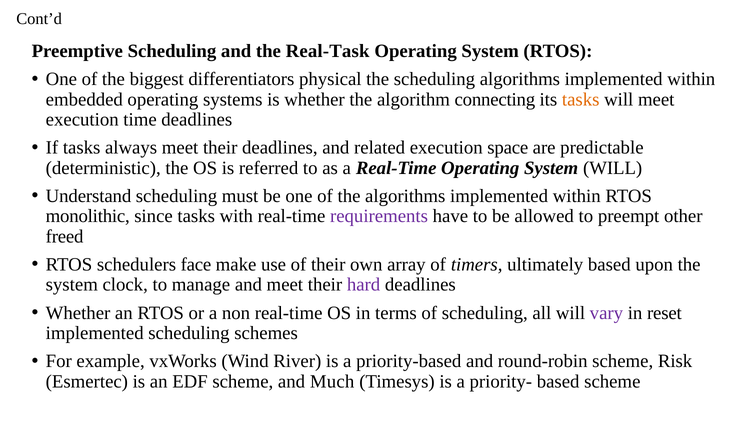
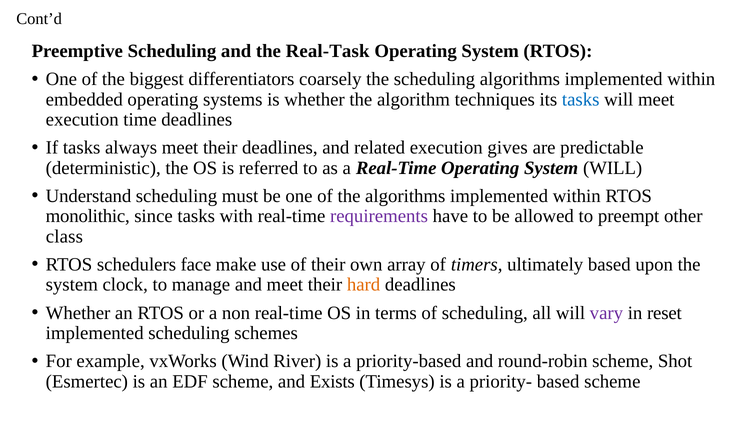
physical: physical -> coarsely
connecting: connecting -> techniques
tasks at (581, 99) colour: orange -> blue
space: space -> gives
freed: freed -> class
hard colour: purple -> orange
Risk: Risk -> Shot
Much: Much -> Exists
